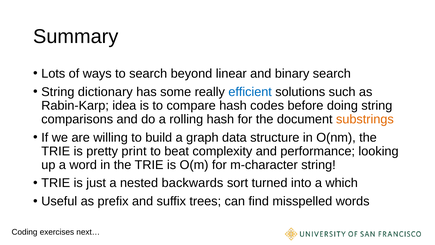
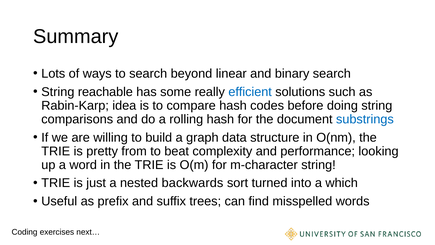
dictionary: dictionary -> reachable
substrings colour: orange -> blue
print: print -> from
